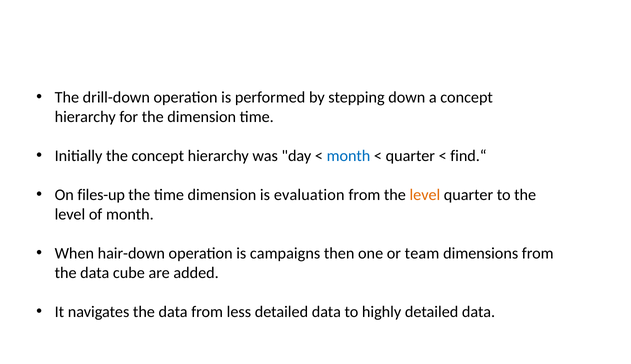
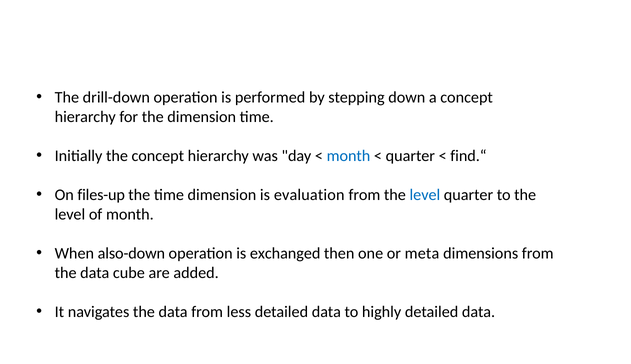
level at (425, 195) colour: orange -> blue
hair-down: hair-down -> also-down
campaigns: campaigns -> exchanged
team: team -> meta
